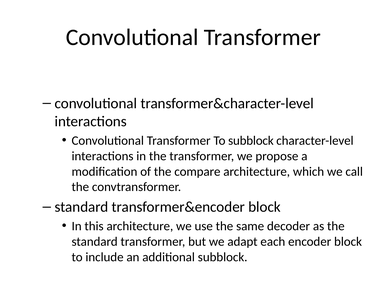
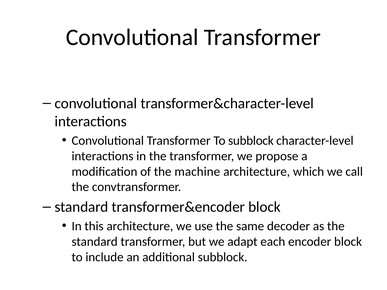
compare: compare -> machine
